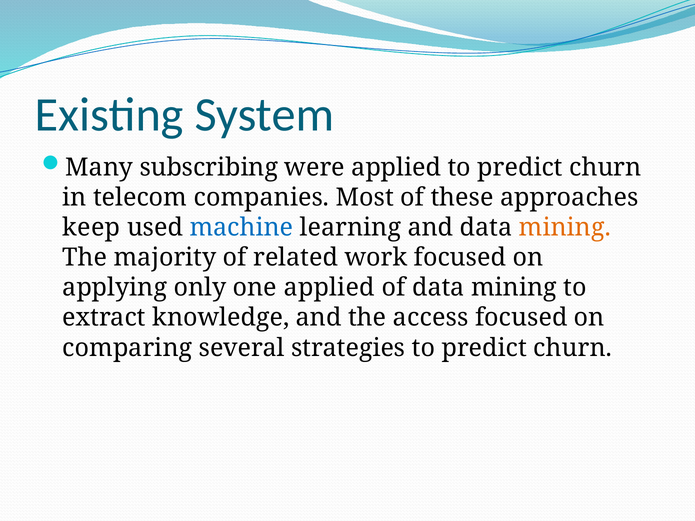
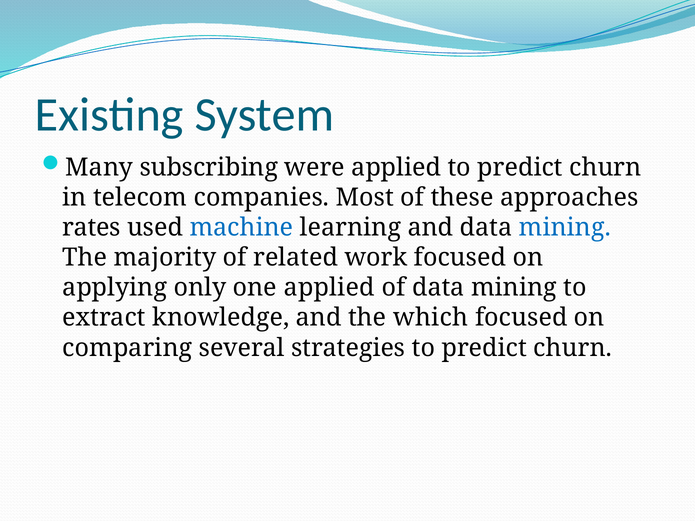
keep: keep -> rates
mining at (565, 228) colour: orange -> blue
access: access -> which
